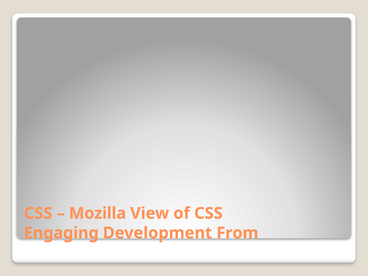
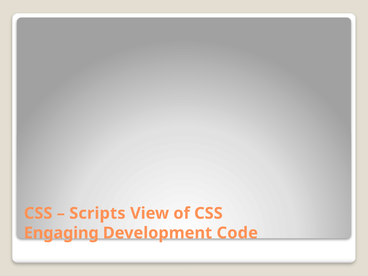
Mozilla: Mozilla -> Scripts
From: From -> Code
